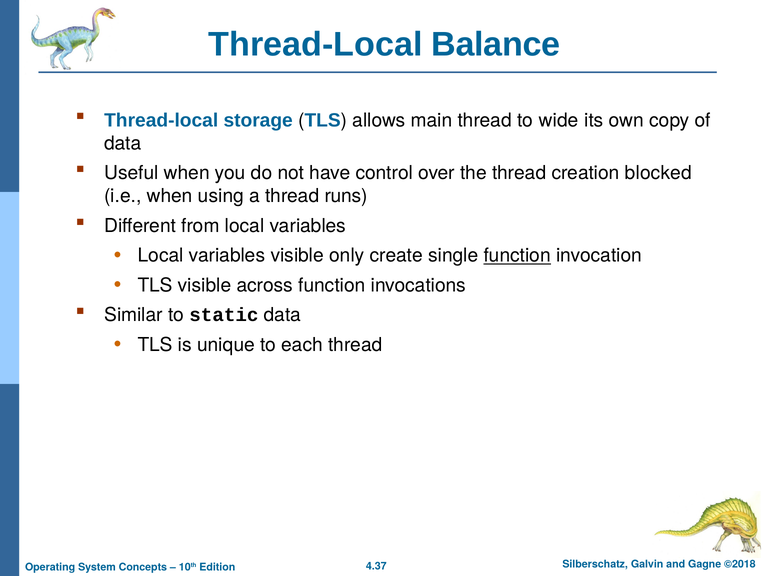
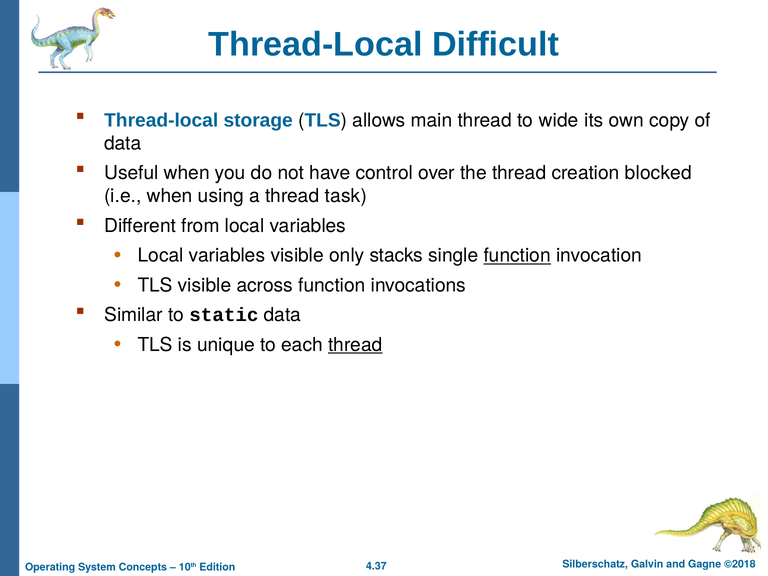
Balance: Balance -> Difficult
runs: runs -> task
create: create -> stacks
thread at (355, 345) underline: none -> present
